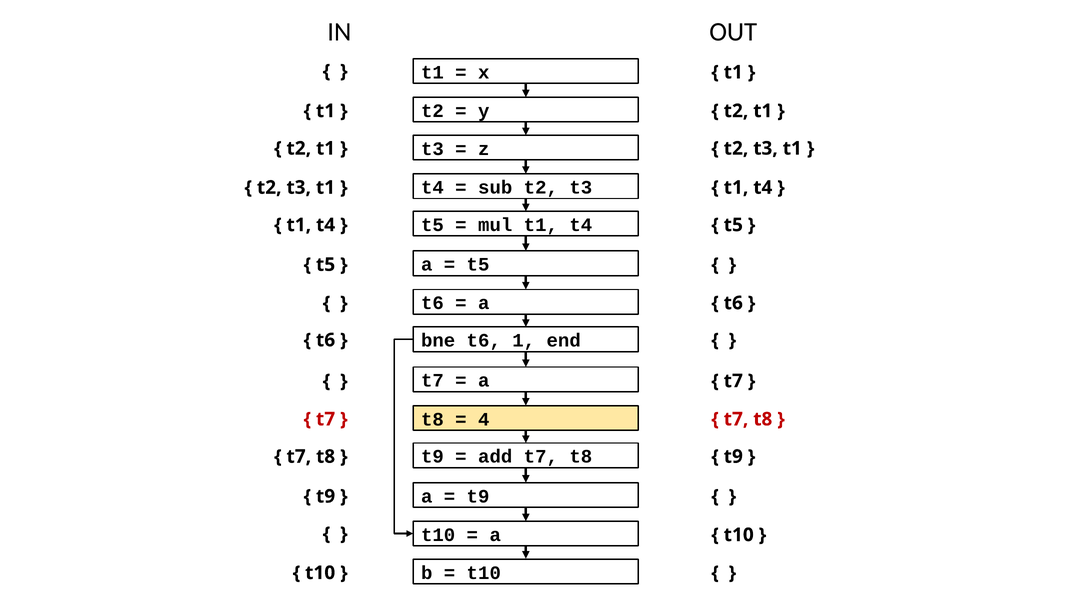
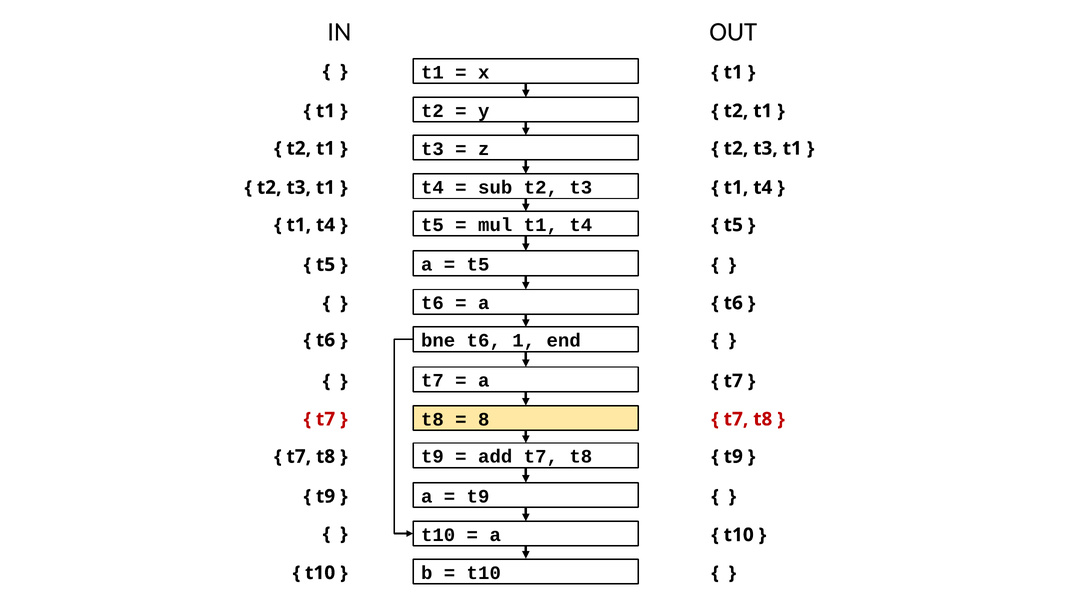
4: 4 -> 8
